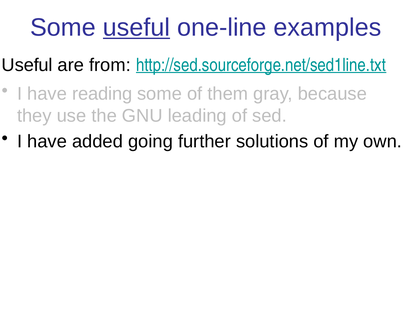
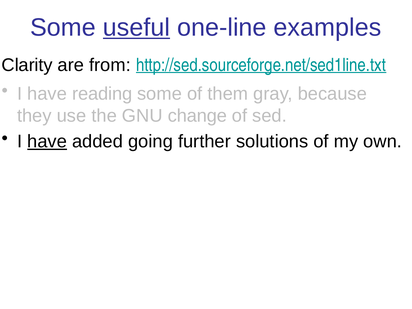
Useful at (27, 65): Useful -> Clarity
leading: leading -> change
have at (47, 141) underline: none -> present
